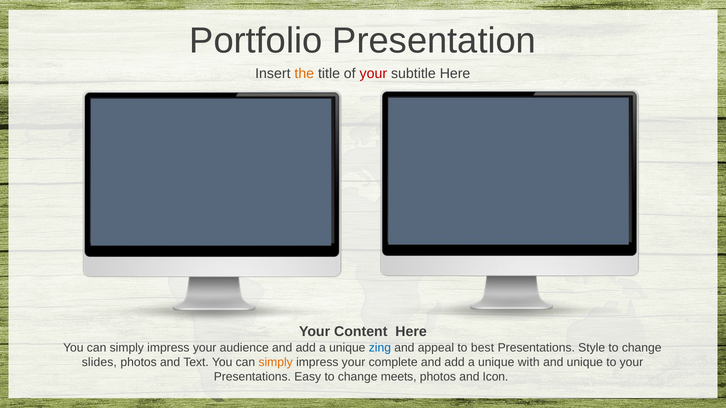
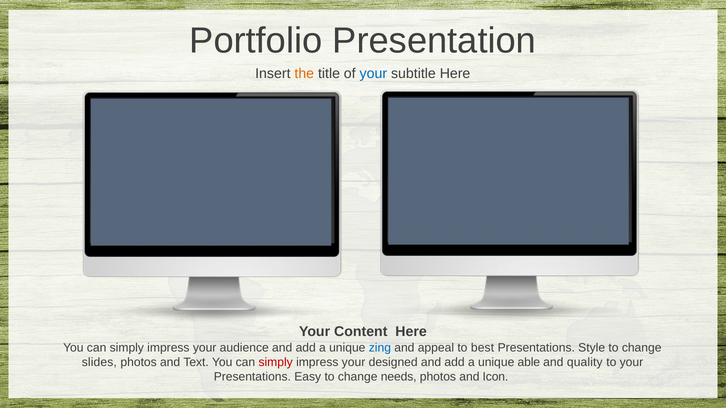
your at (373, 74) colour: red -> blue
simply at (276, 363) colour: orange -> red
complete: complete -> designed
with: with -> able
and unique: unique -> quality
meets: meets -> needs
